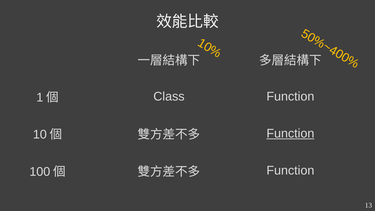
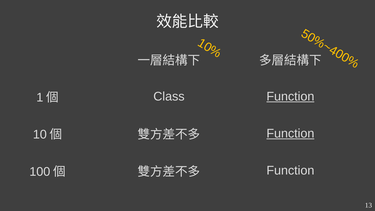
Function at (290, 96) underline: none -> present
